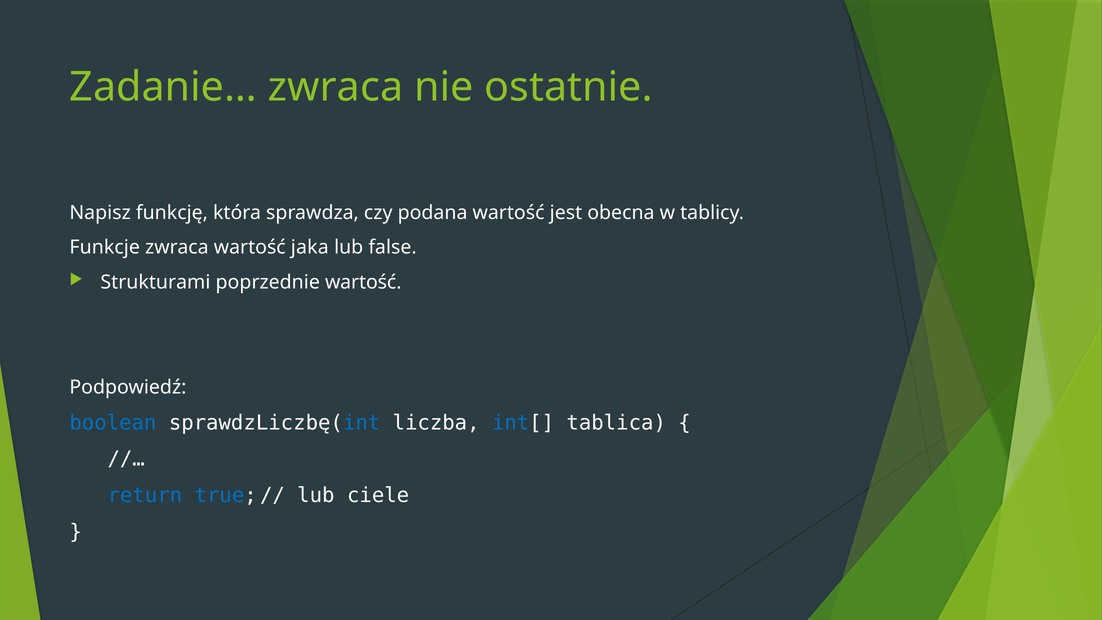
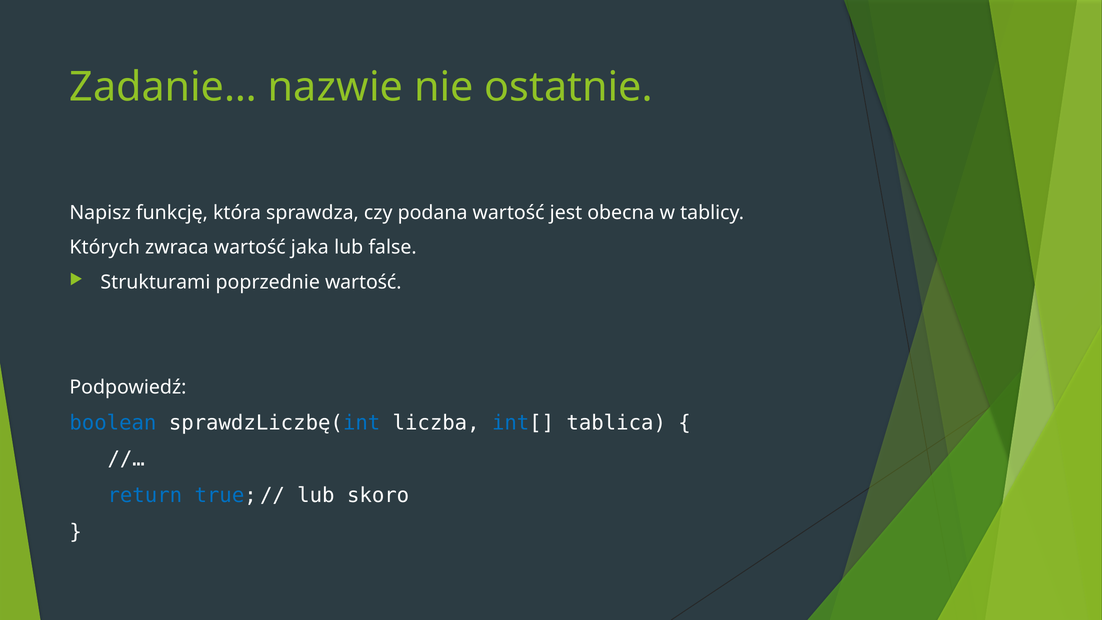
Zadanie… zwraca: zwraca -> nazwie
Funkcje: Funkcje -> Których
ciele: ciele -> skoro
